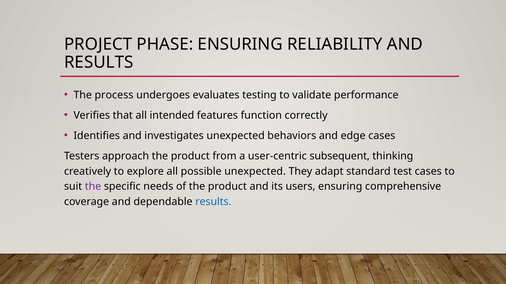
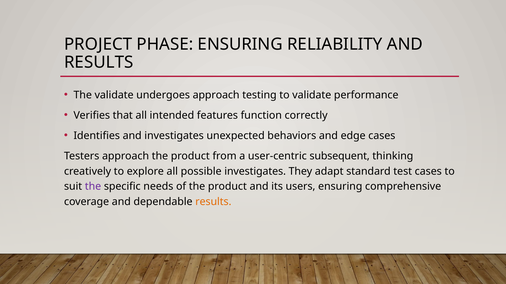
The process: process -> validate
undergoes evaluates: evaluates -> approach
possible unexpected: unexpected -> investigates
results at (213, 202) colour: blue -> orange
